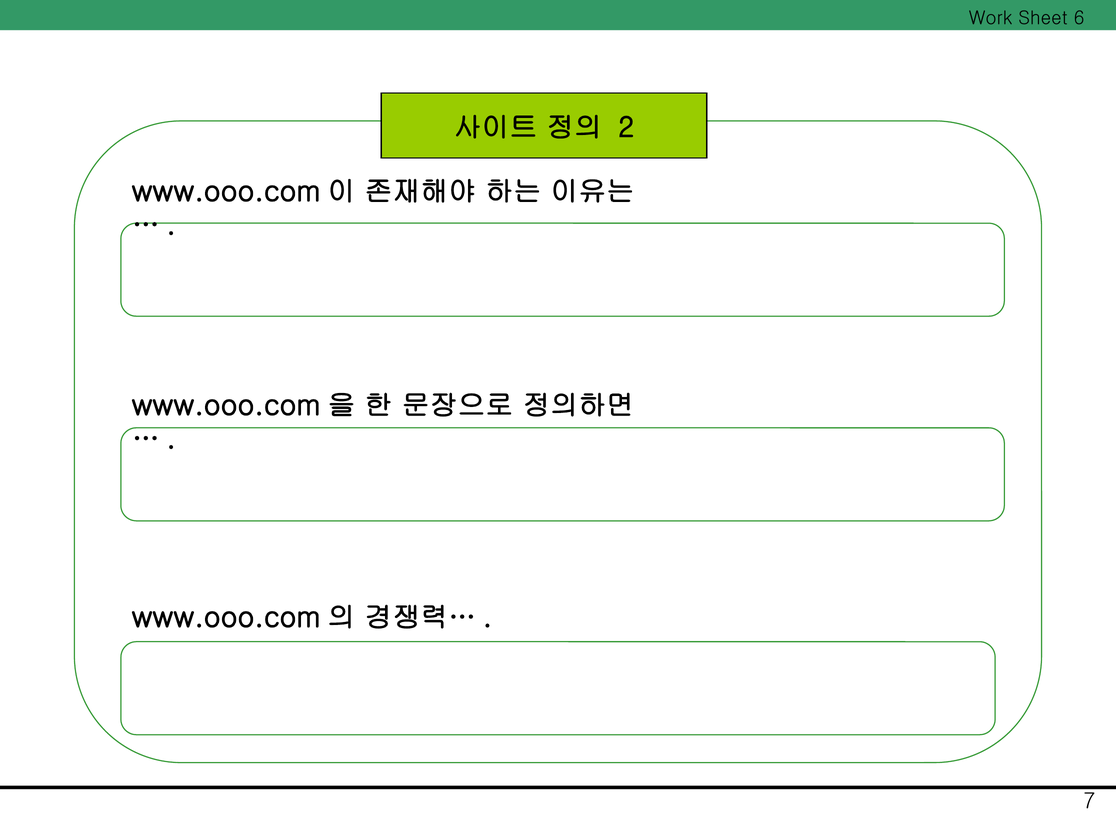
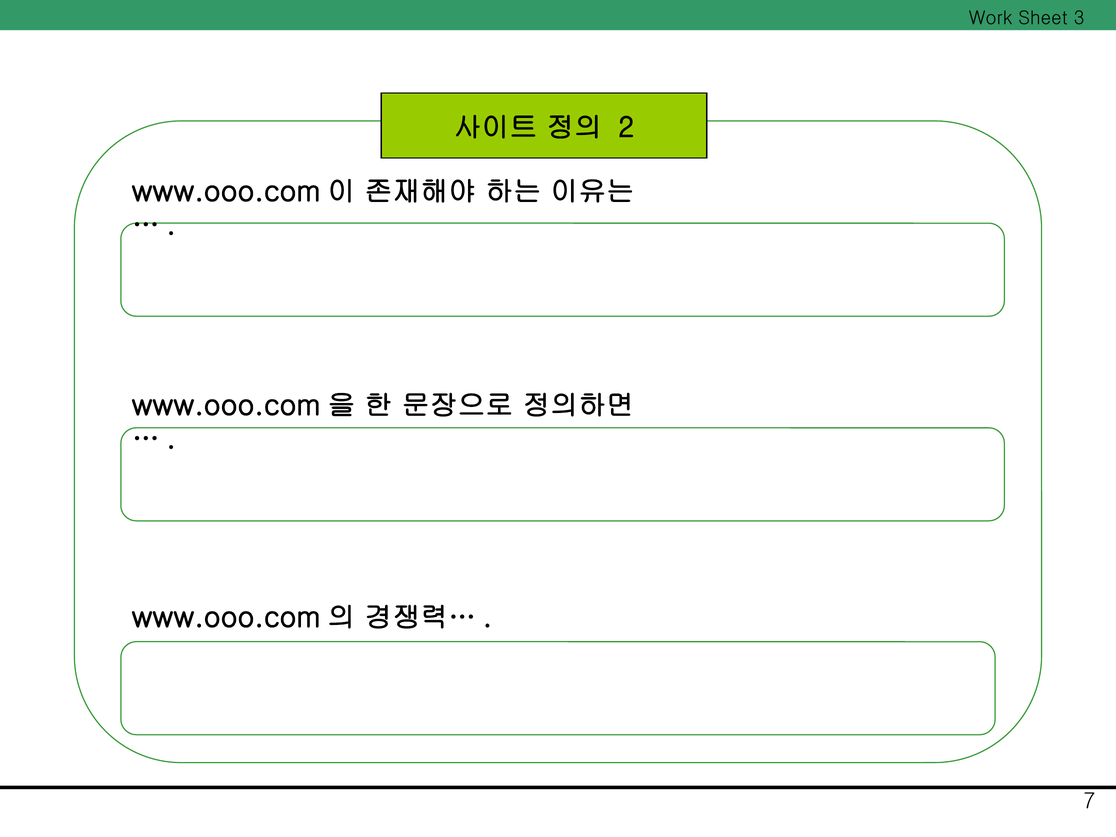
6: 6 -> 3
